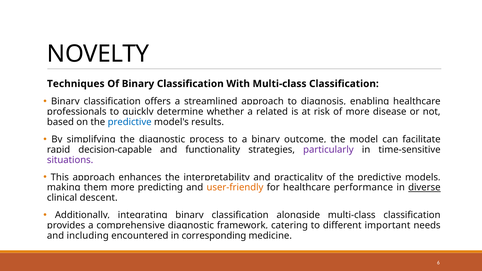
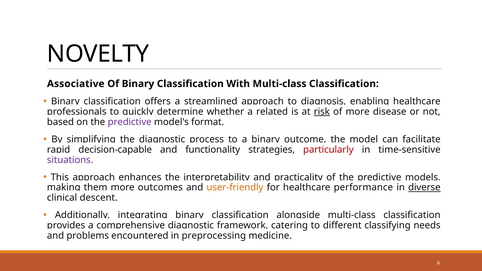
Techniques: Techniques -> Associative
risk underline: none -> present
predictive at (130, 122) colour: blue -> purple
results: results -> format
particularly colour: purple -> red
predicting: predicting -> outcomes
important: important -> classifying
including: including -> problems
corresponding: corresponding -> preprocessing
